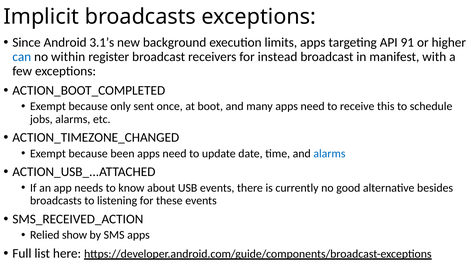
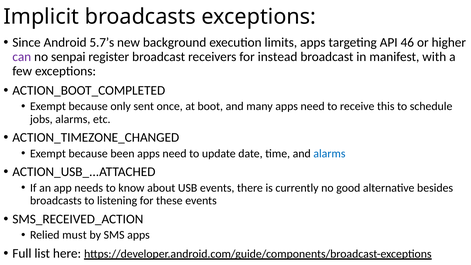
3.1’s: 3.1’s -> 5.7’s
91: 91 -> 46
can colour: blue -> purple
within: within -> senpai
show: show -> must
